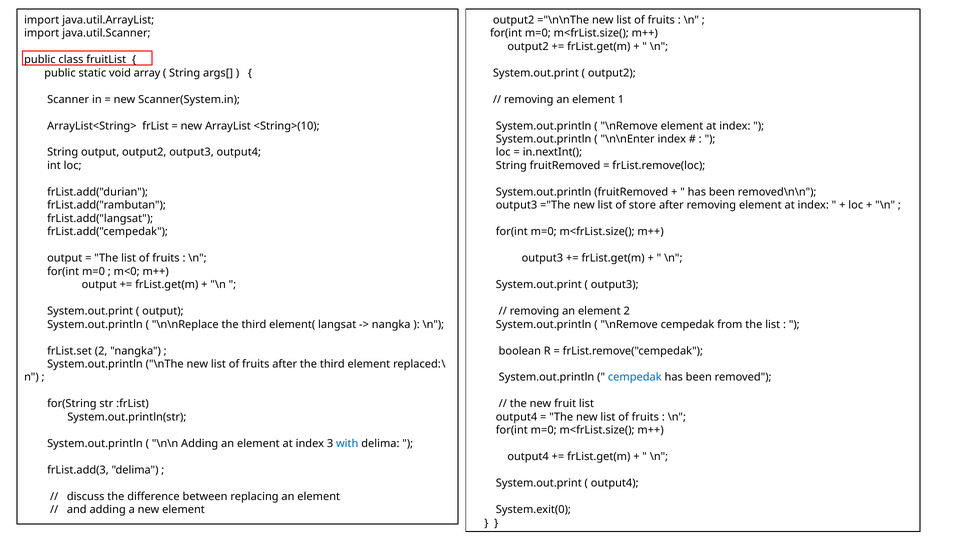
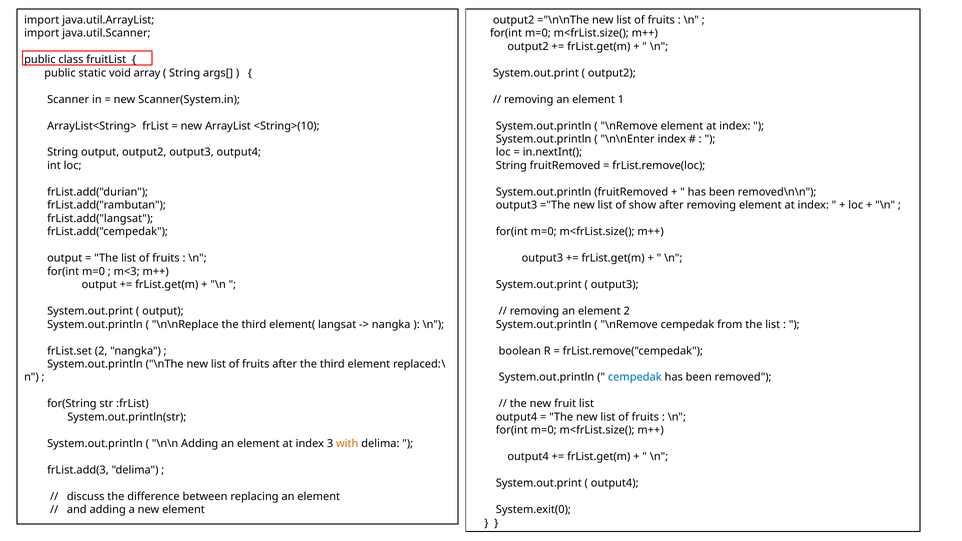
store: store -> show
m<0: m<0 -> m<3
with colour: blue -> orange
